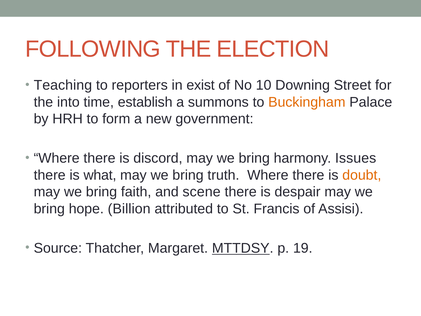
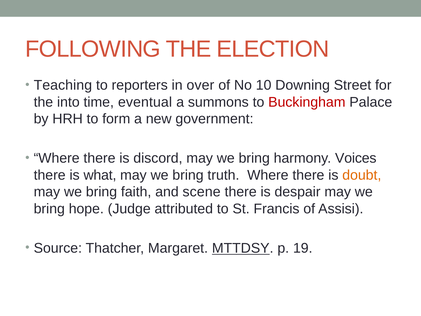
exist: exist -> over
establish: establish -> eventual
Buckingham colour: orange -> red
Issues: Issues -> Voices
Billion: Billion -> Judge
